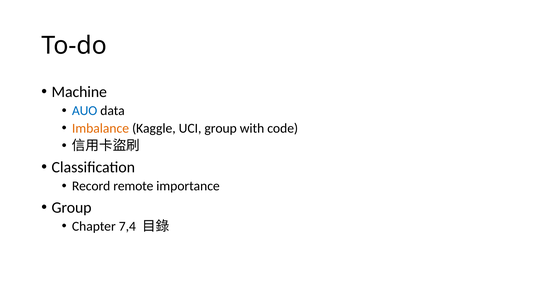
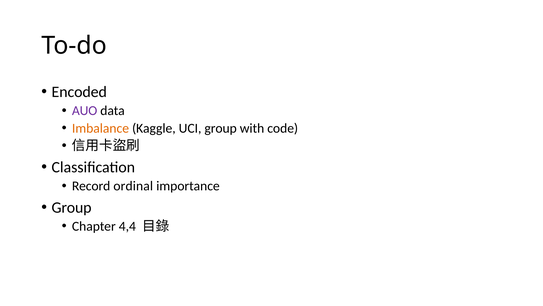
Machine: Machine -> Encoded
AUO colour: blue -> purple
remote: remote -> ordinal
7,4: 7,4 -> 4,4
